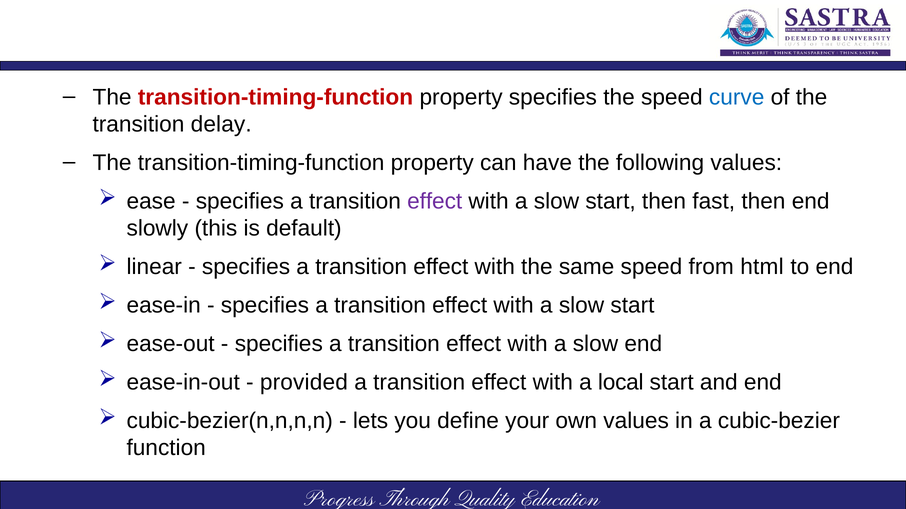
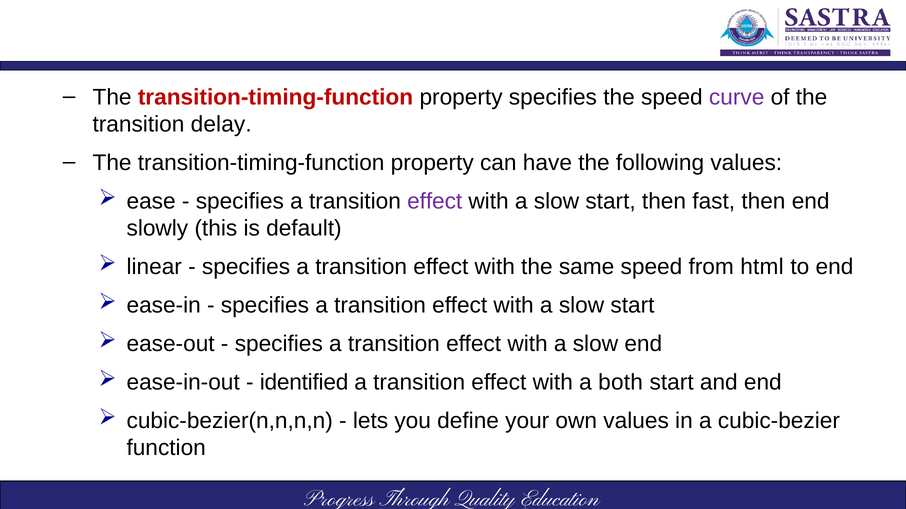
curve colour: blue -> purple
provided: provided -> identified
local: local -> both
